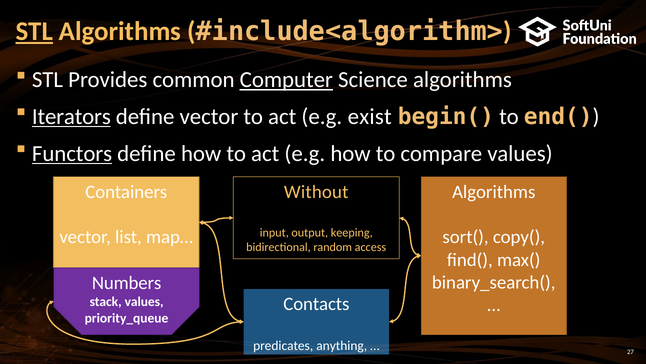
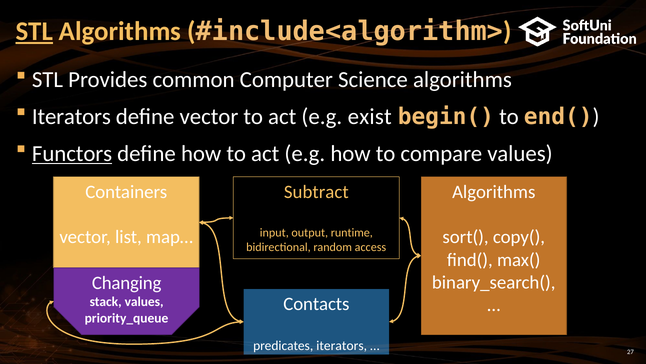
Computer underline: present -> none
Iterators at (71, 117) underline: present -> none
Without: Without -> Subtract
keeping: keeping -> runtime
Numbers: Numbers -> Changing
predicates anything: anything -> iterators
